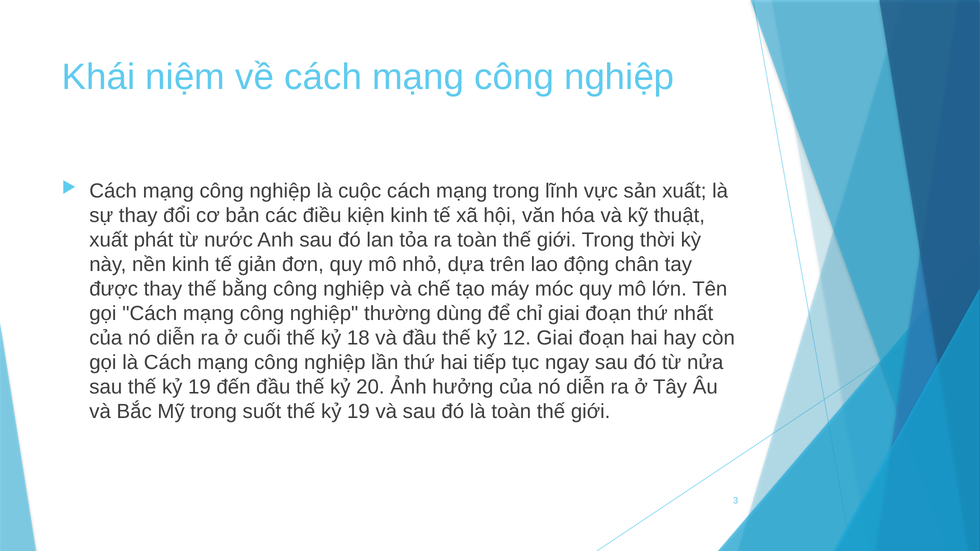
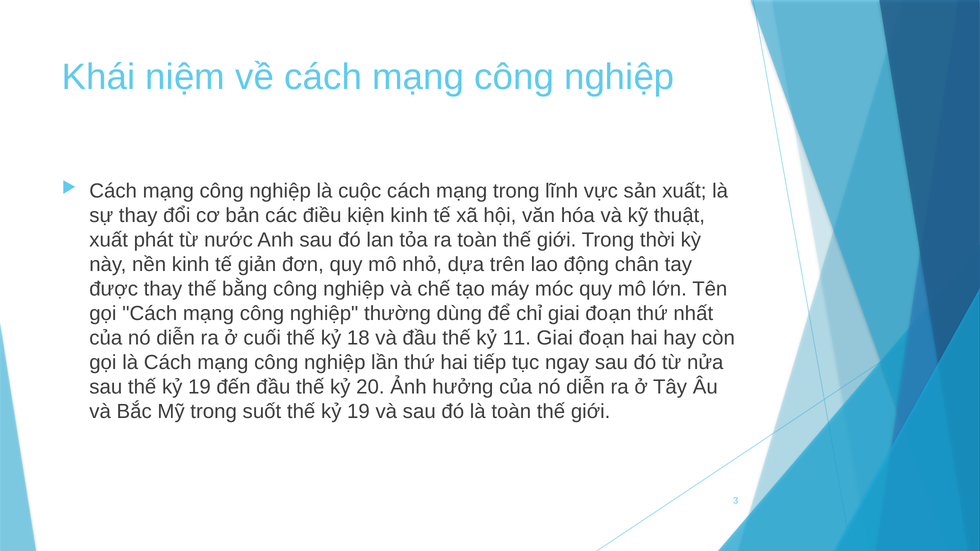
12: 12 -> 11
